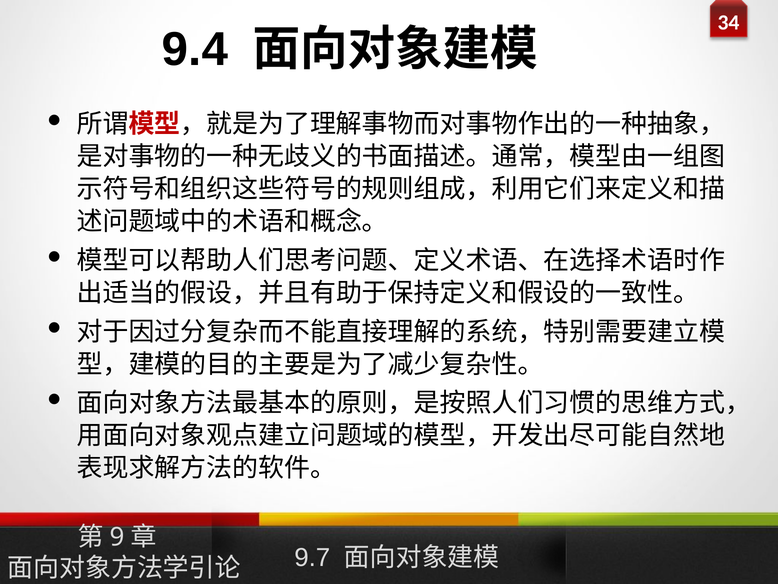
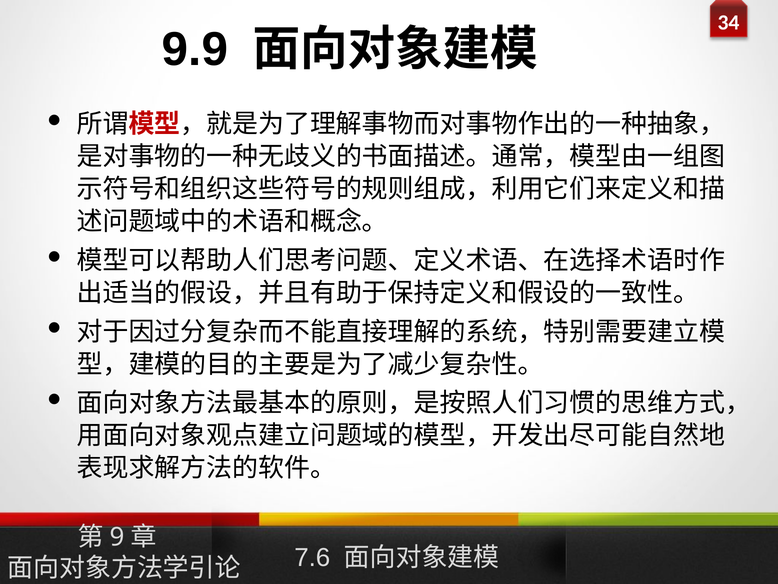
9.4: 9.4 -> 9.9
9.7: 9.7 -> 7.6
